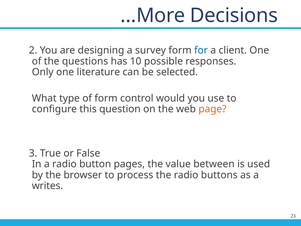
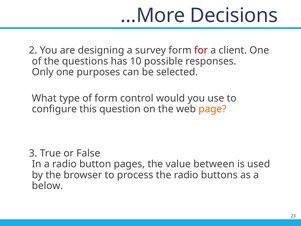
for colour: blue -> red
literature: literature -> purposes
writes: writes -> below
